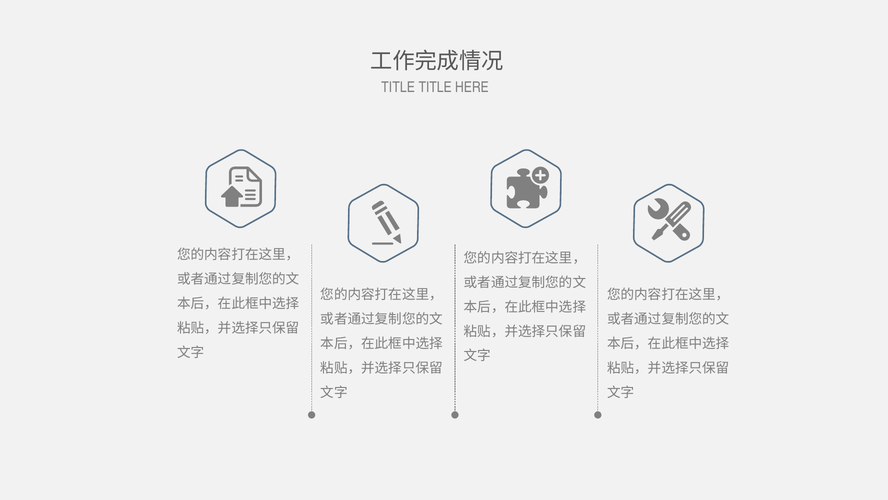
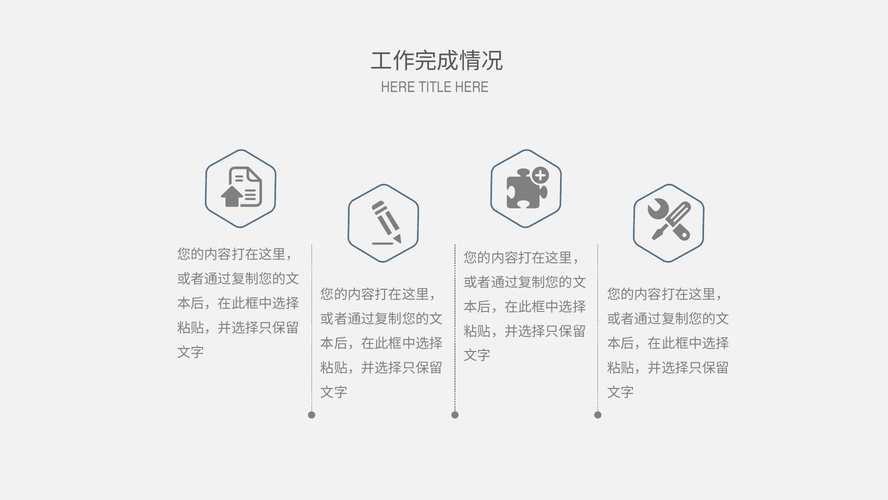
TITLE at (398, 87): TITLE -> HERE
